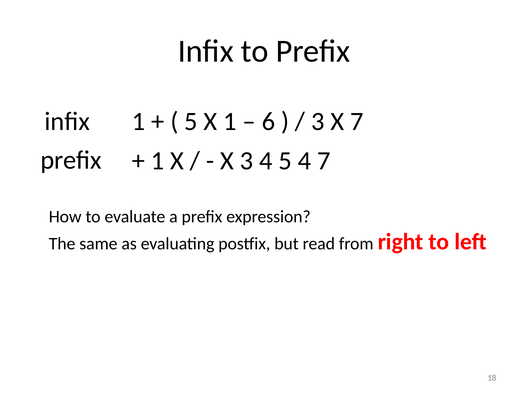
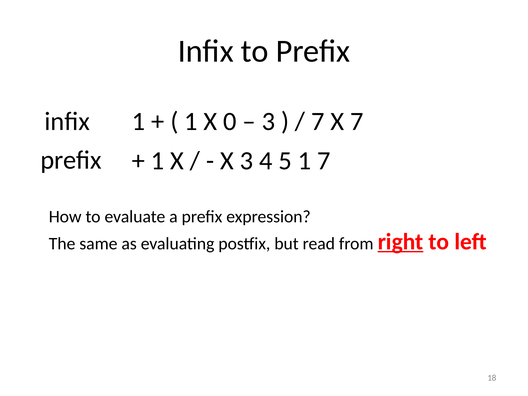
5 at (191, 121): 5 -> 1
X 1: 1 -> 0
6 at (268, 121): 6 -> 3
3 at (318, 121): 3 -> 7
5 4: 4 -> 1
right underline: none -> present
